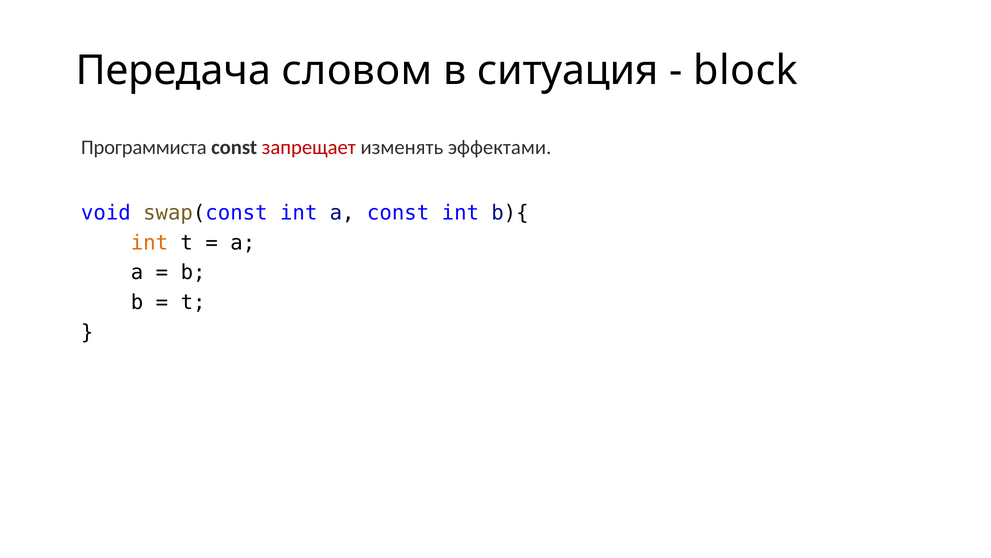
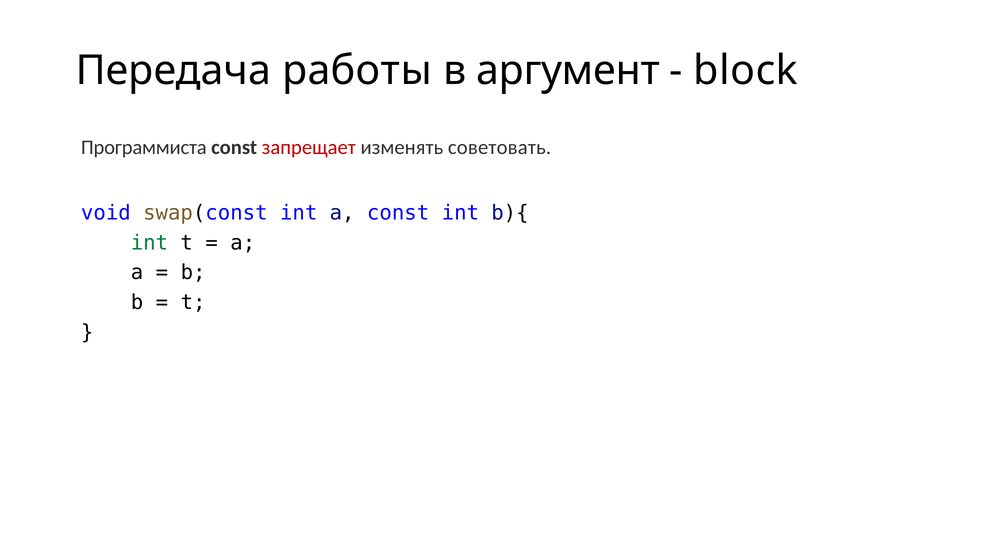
словом: словом -> работы
ситуация: ситуация -> аргумент
эффектами: эффектами -> советовать
int at (149, 243) colour: orange -> green
